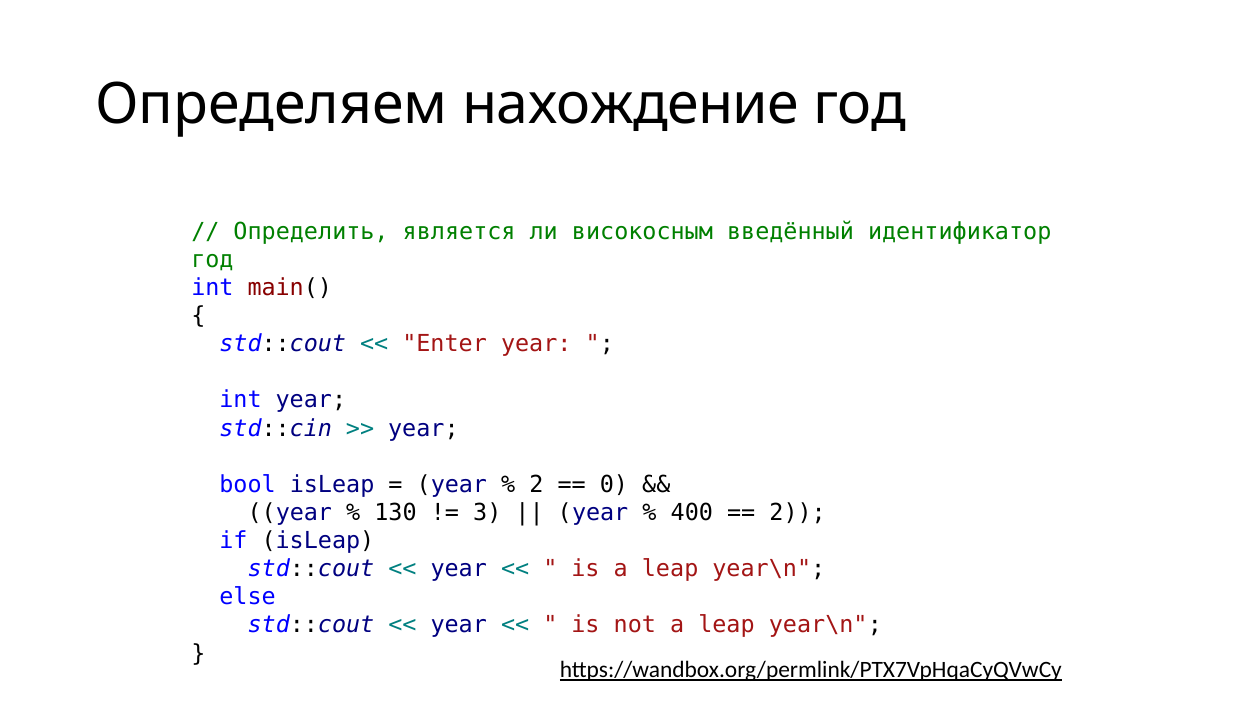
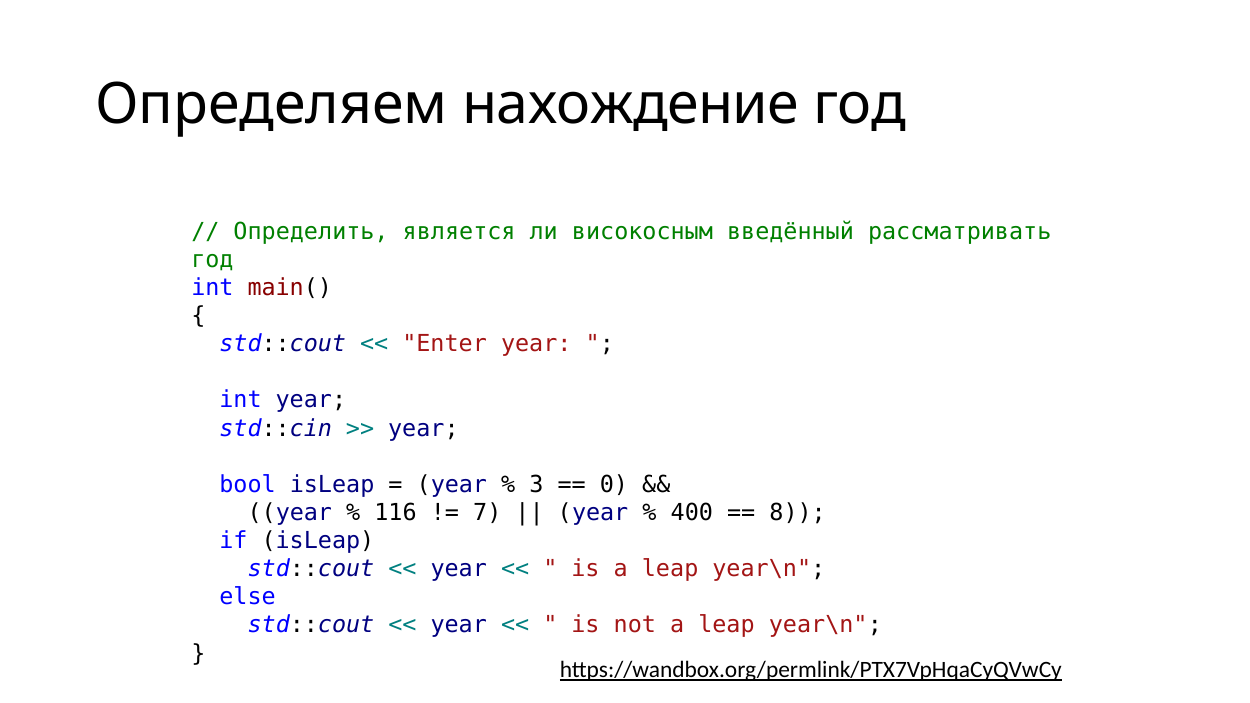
идентификатор: идентификатор -> рассматривать
2 at (536, 485): 2 -> 3
130: 130 -> 116
3: 3 -> 7
2 at (798, 513): 2 -> 8
